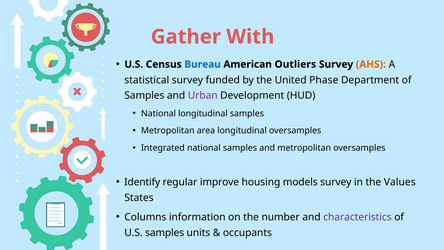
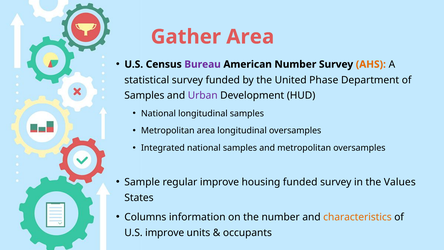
Gather With: With -> Area
Bureau colour: blue -> purple
American Outliers: Outliers -> Number
Identify: Identify -> Sample
housing models: models -> funded
characteristics colour: purple -> orange
U.S samples: samples -> improve
